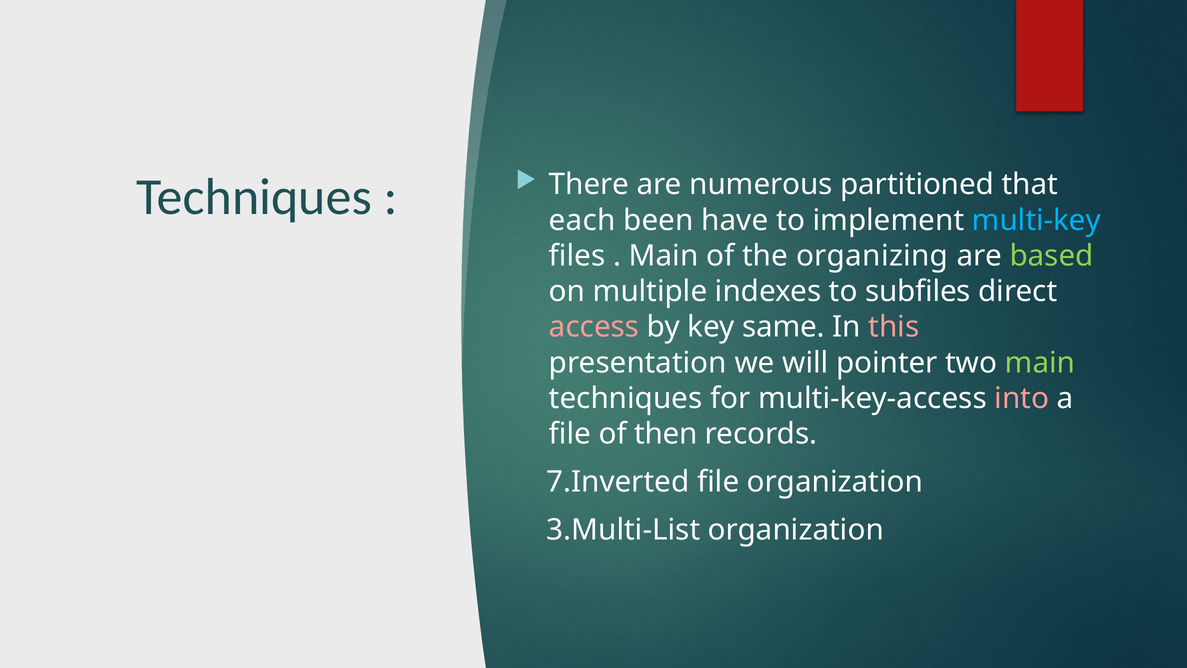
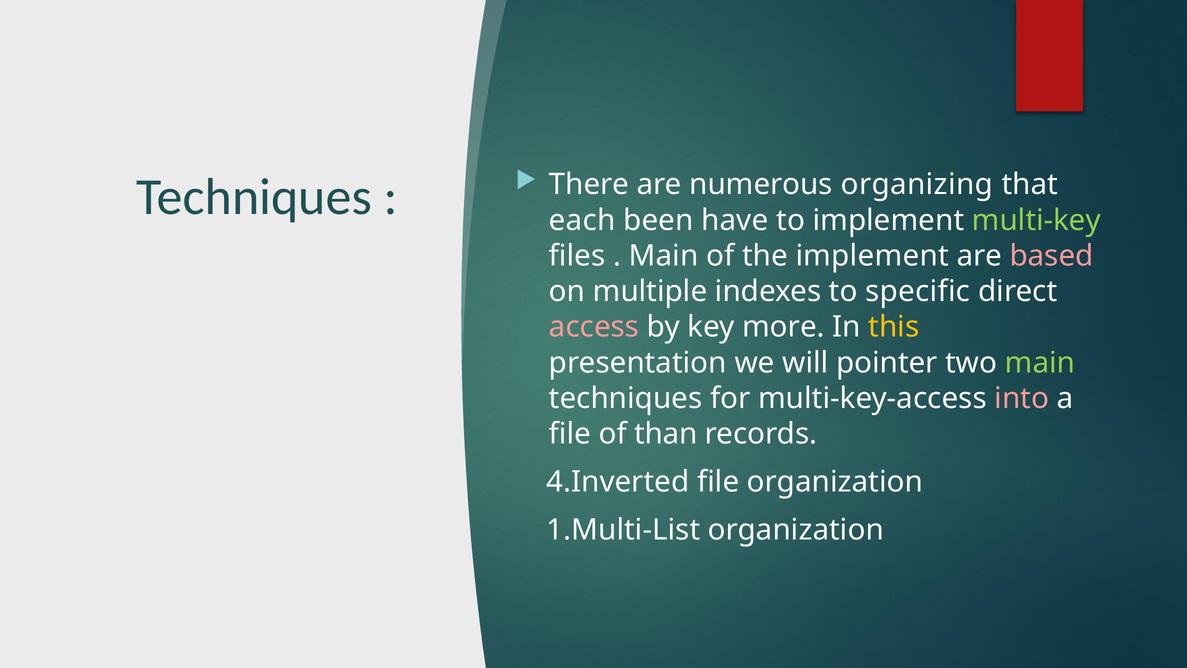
partitioned: partitioned -> organizing
multi-key colour: light blue -> light green
the organizing: organizing -> implement
based colour: light green -> pink
subfiles: subfiles -> specific
same: same -> more
this colour: pink -> yellow
then: then -> than
7.Inverted: 7.Inverted -> 4.Inverted
3.Multi-List: 3.Multi-List -> 1.Multi-List
